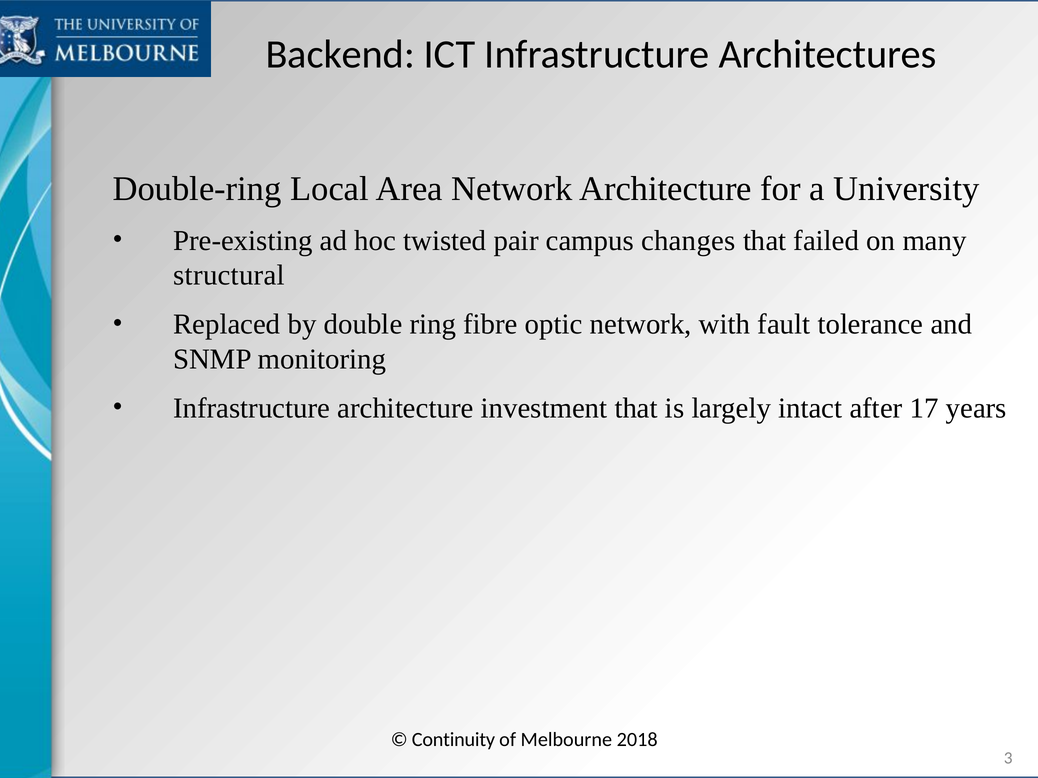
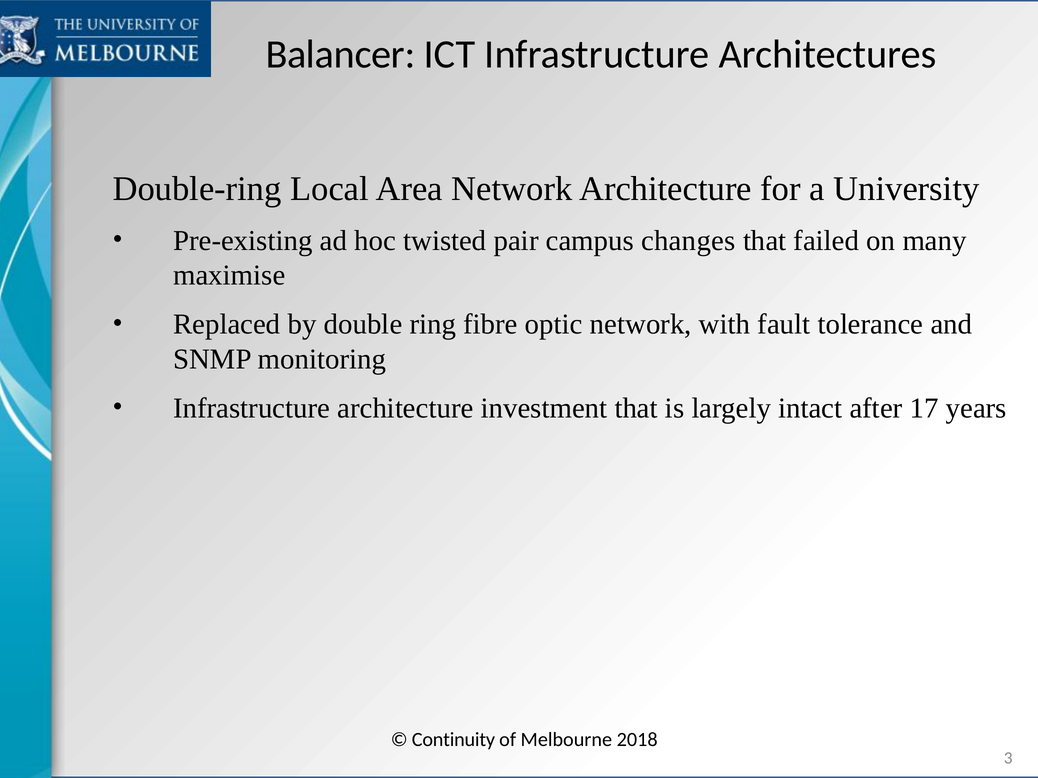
Backend: Backend -> Balancer
structural: structural -> maximise
